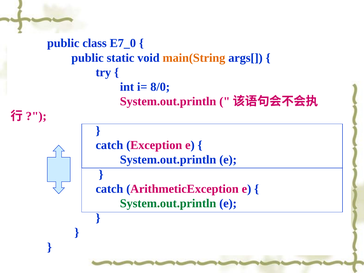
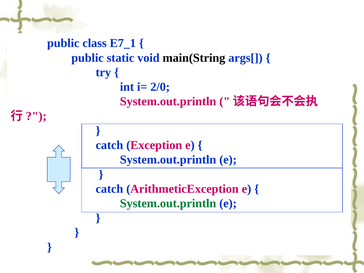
E7_0: E7_0 -> E7_1
main(String colour: orange -> black
8/0: 8/0 -> 2/0
